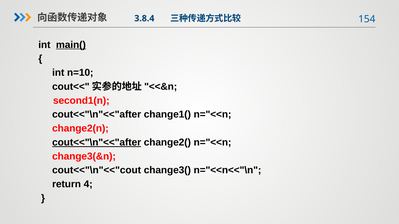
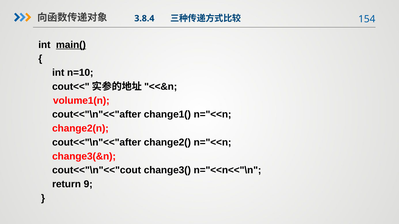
second1(n: second1(n -> volume1(n
cout<<"\n"<<"after at (97, 143) underline: present -> none
4: 4 -> 9
